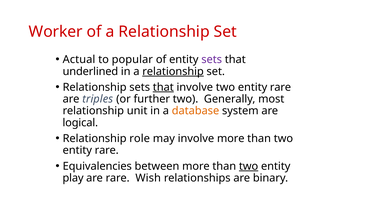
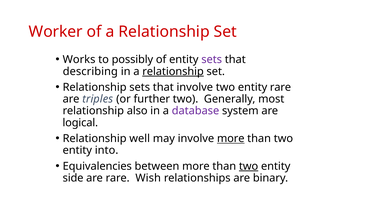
Actual: Actual -> Works
popular: popular -> possibly
underlined: underlined -> describing
that at (163, 87) underline: present -> none
unit: unit -> also
database colour: orange -> purple
role: role -> well
more at (231, 139) underline: none -> present
rare at (107, 150): rare -> into
play: play -> side
